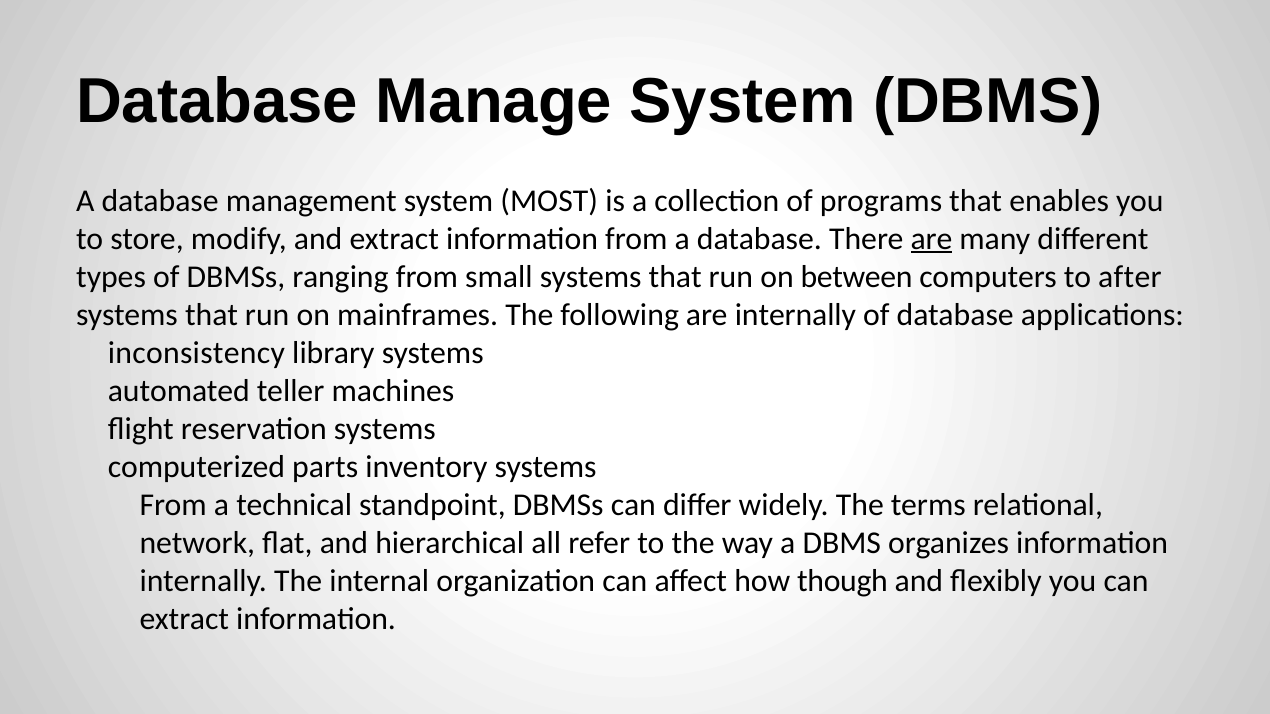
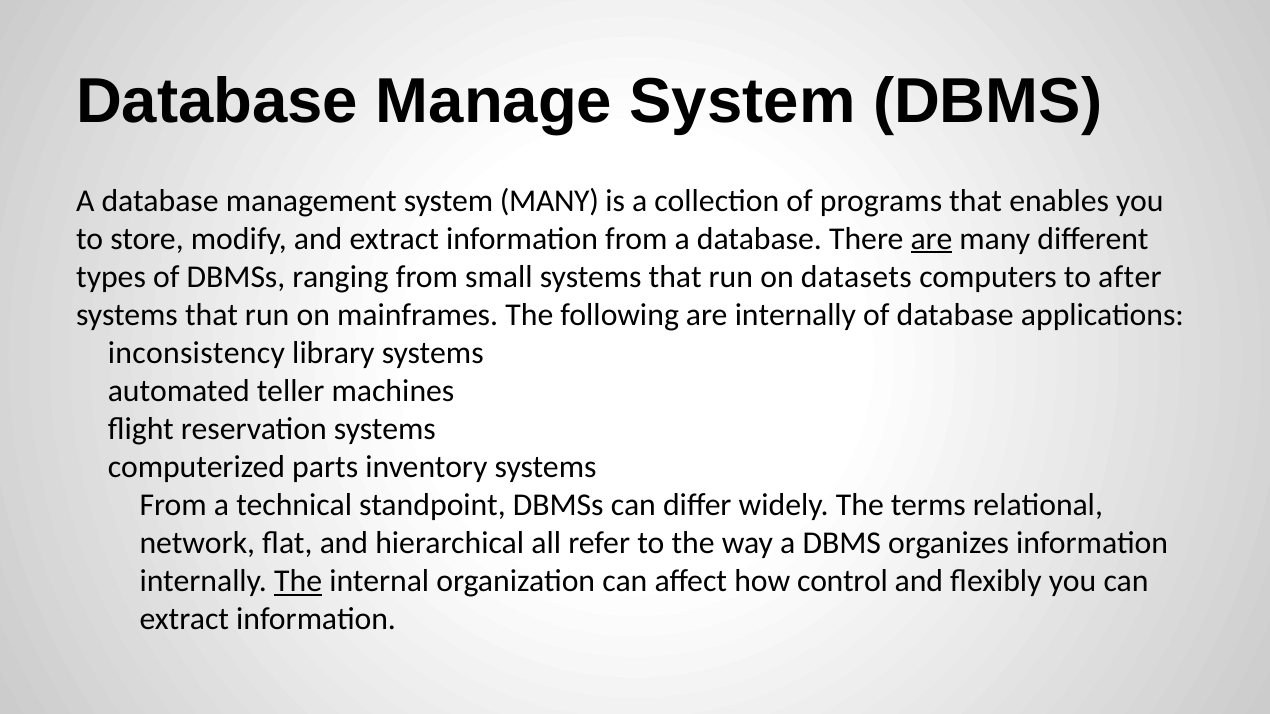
system MOST: MOST -> MANY
between: between -> datasets
The at (298, 582) underline: none -> present
though: though -> control
